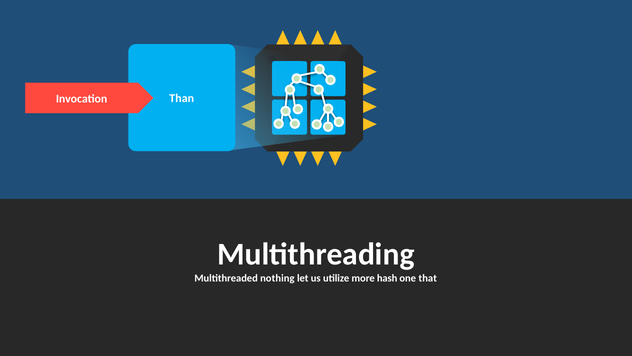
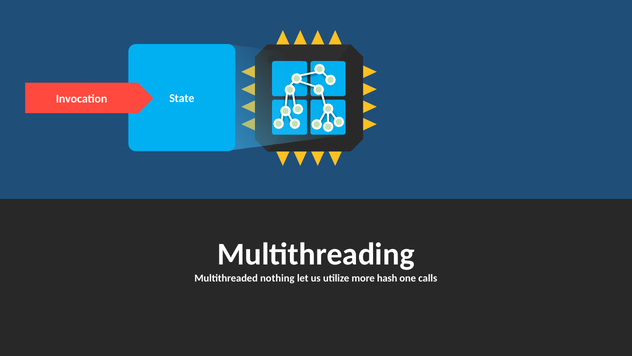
Than: Than -> State
that: that -> calls
